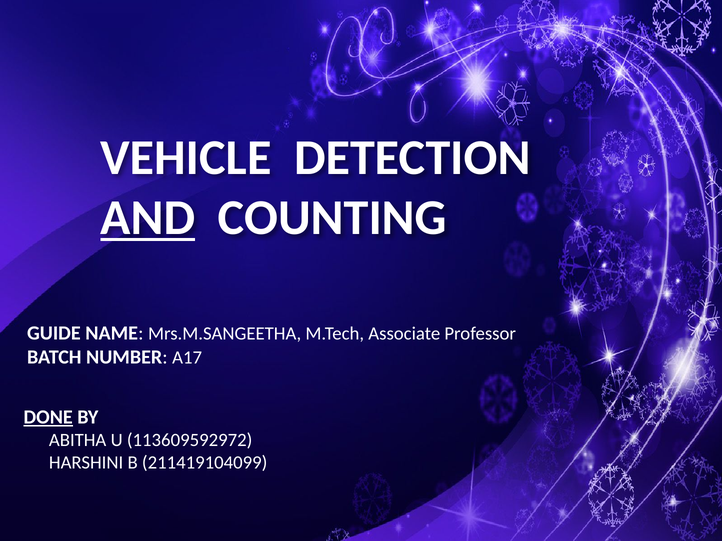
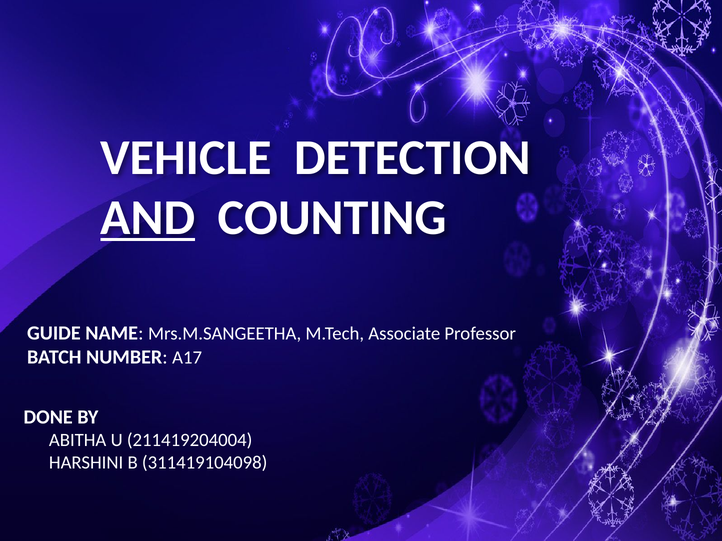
DONE underline: present -> none
113609592972: 113609592972 -> 211419204004
211419104099: 211419104099 -> 311419104098
